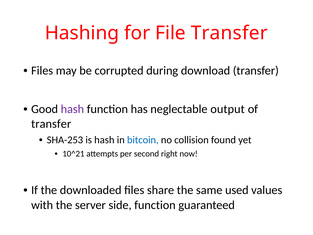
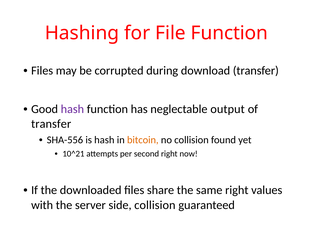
File Transfer: Transfer -> Function
SHA-253: SHA-253 -> SHA-556
bitcoin colour: blue -> orange
same used: used -> right
side function: function -> collision
